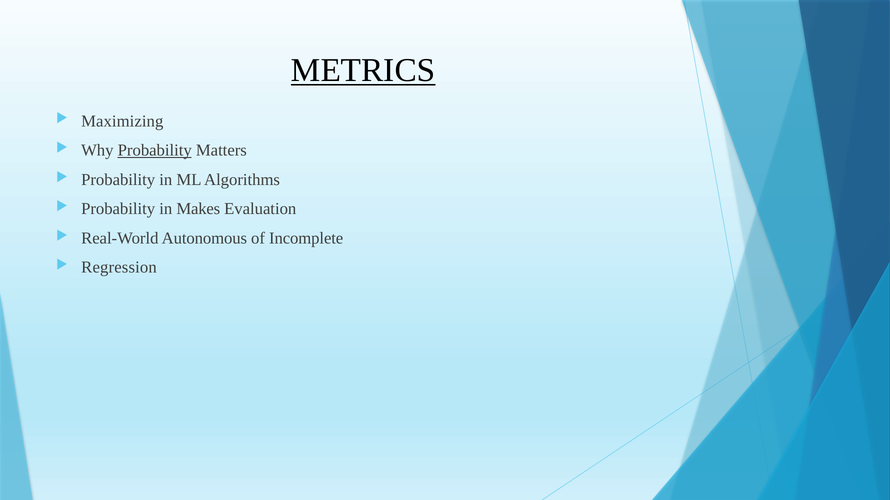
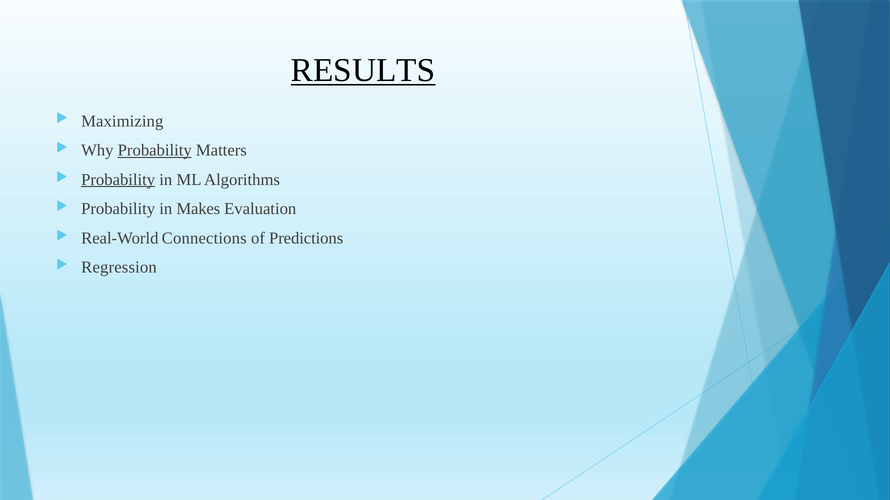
METRICS: METRICS -> RESULTS
Probability at (118, 180) underline: none -> present
Autonomous: Autonomous -> Connections
Incomplete: Incomplete -> Predictions
